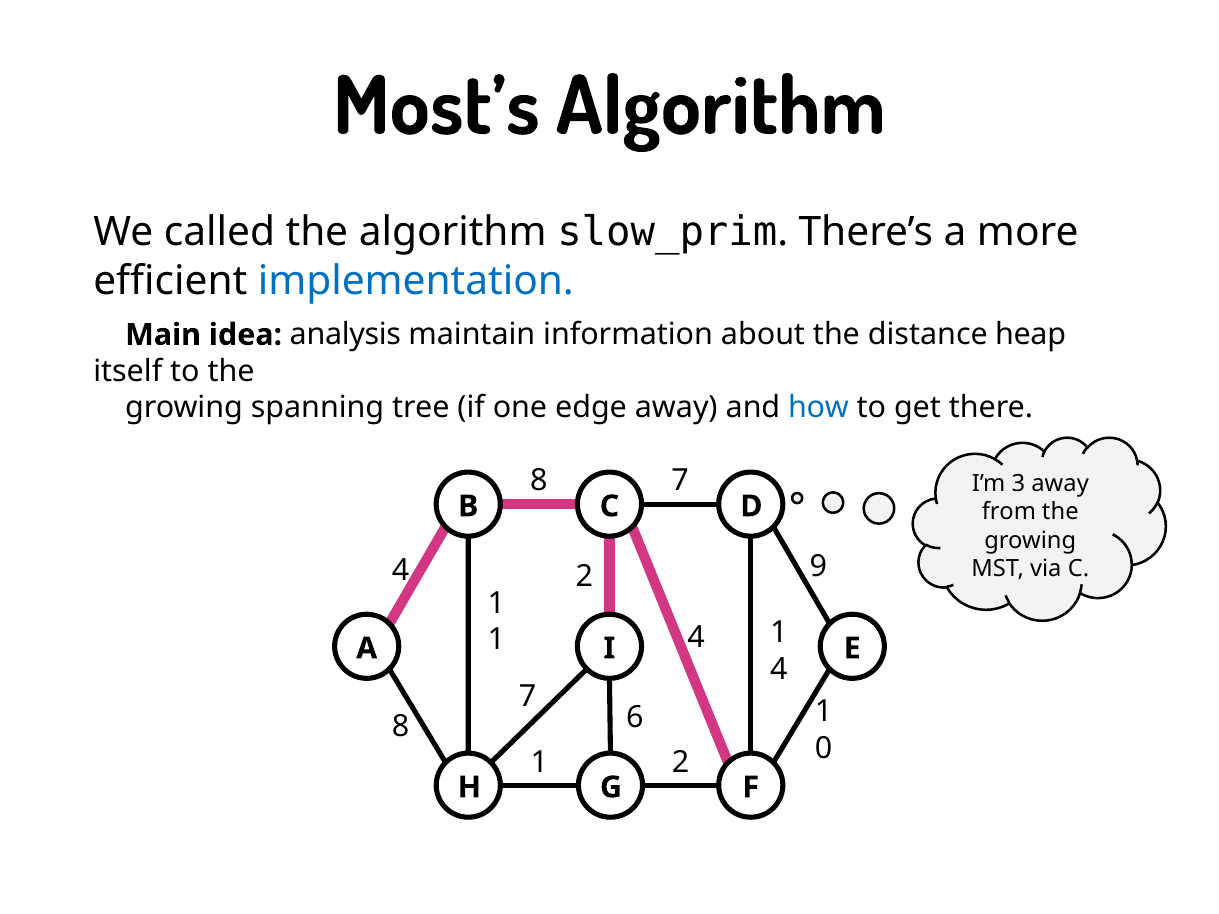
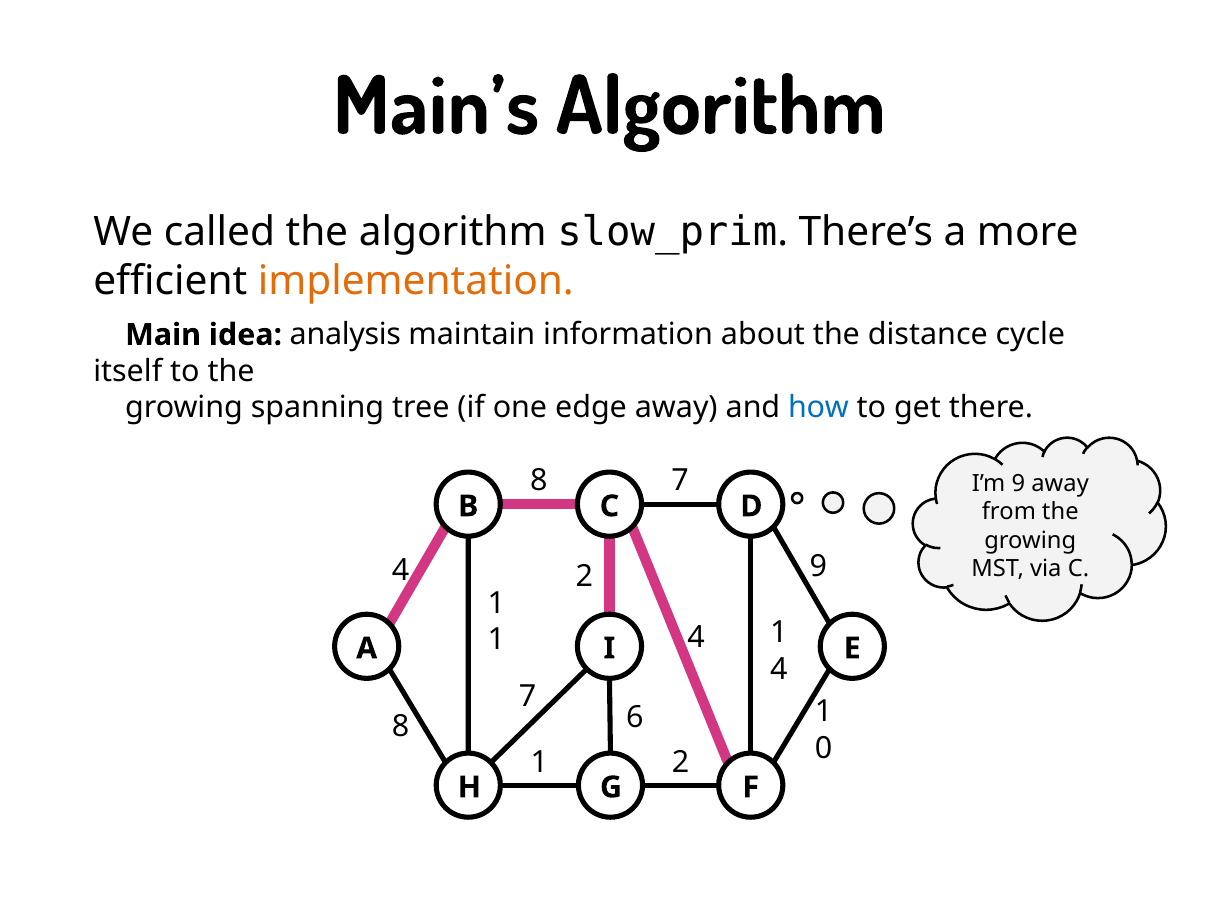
Most’s: Most’s -> Main’s
implementation colour: blue -> orange
heap: heap -> cycle
I’m 3: 3 -> 9
